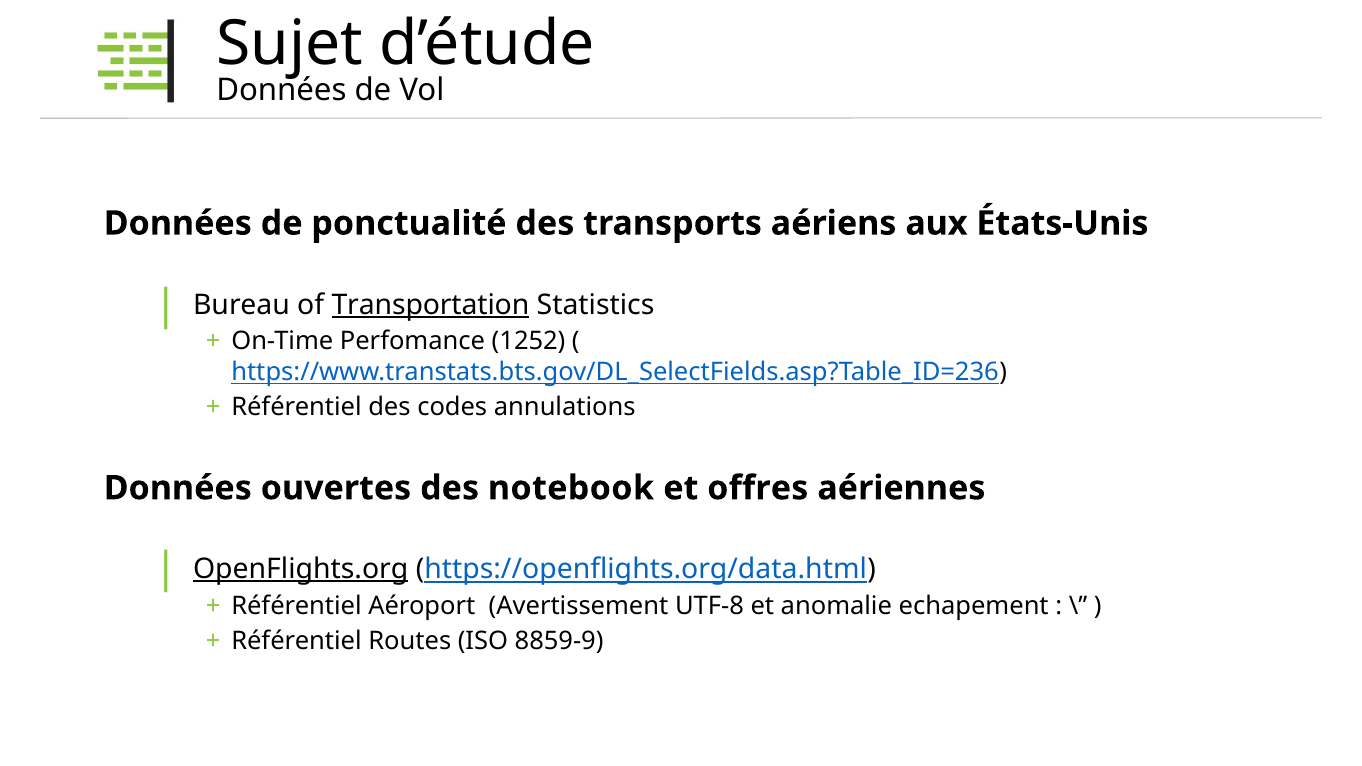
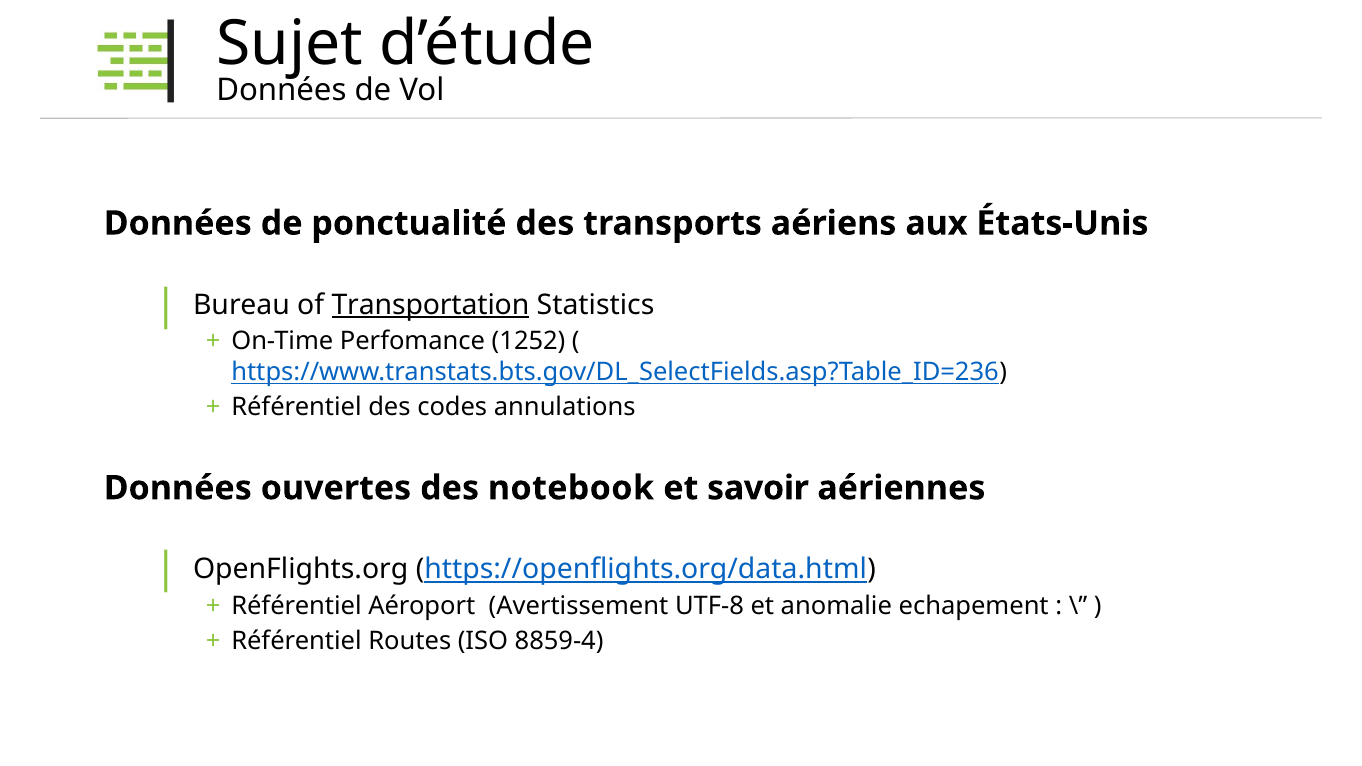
offres: offres -> savoir
OpenFlights.org underline: present -> none
8859-9: 8859-9 -> 8859-4
